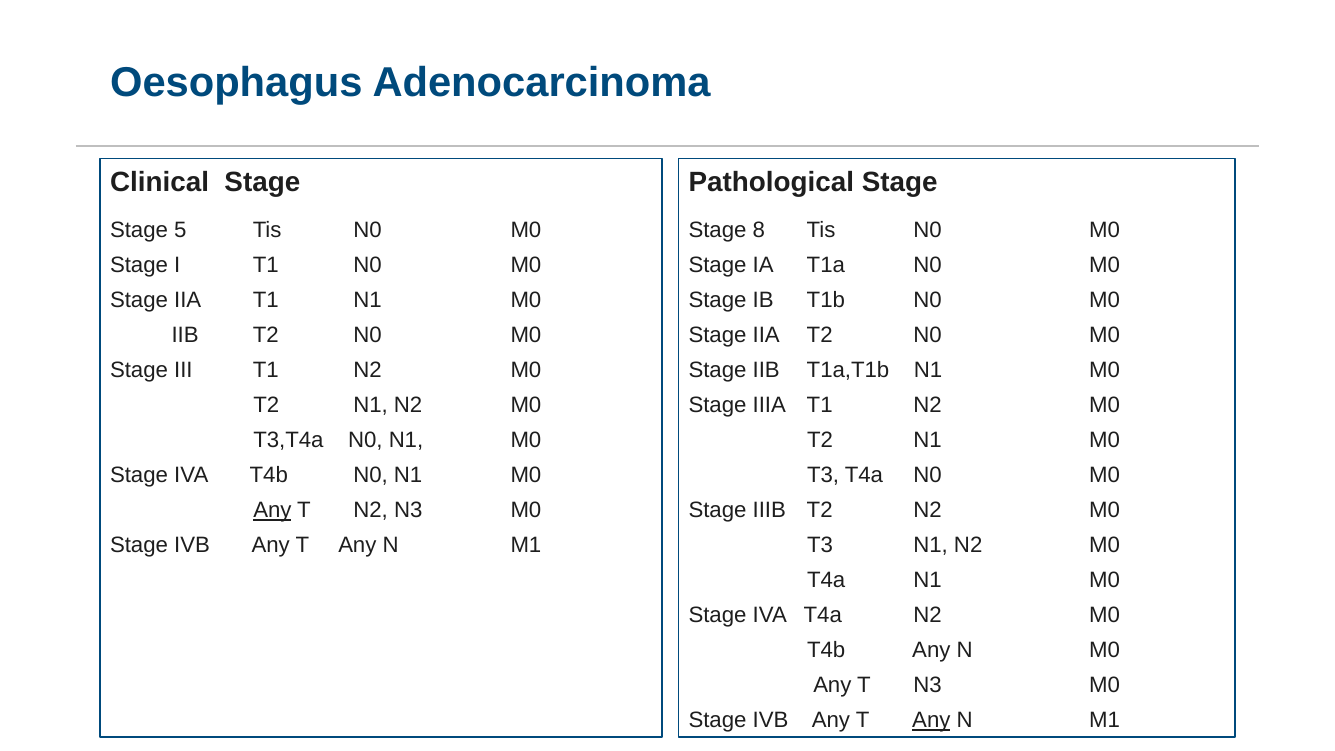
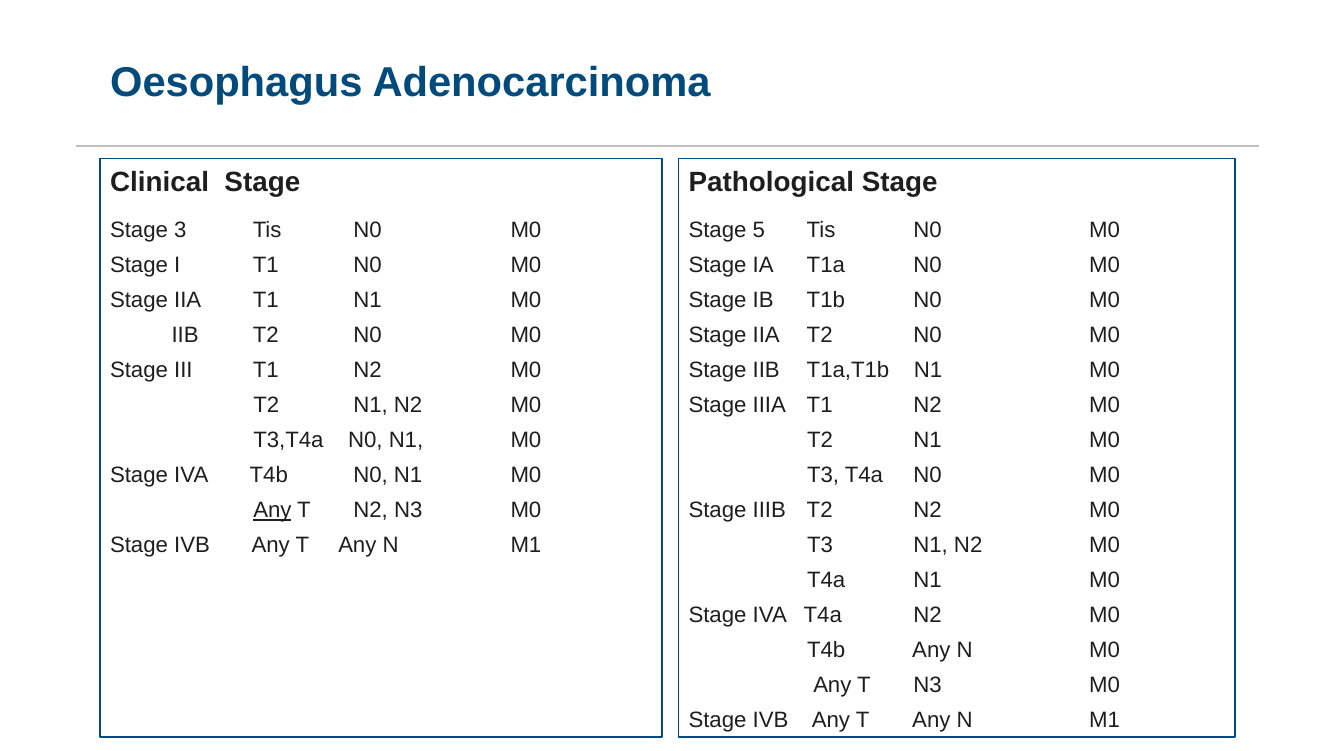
5: 5 -> 3
8: 8 -> 5
Any at (931, 721) underline: present -> none
